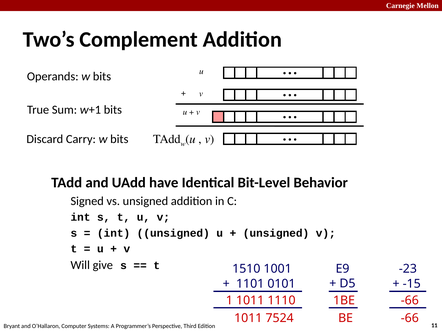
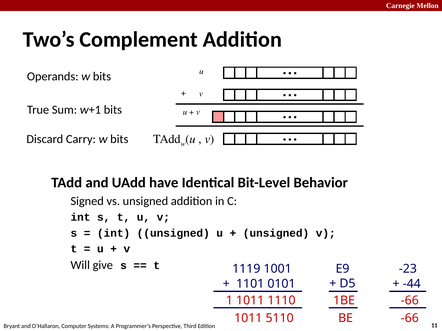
1510: 1510 -> 1119
-15: -15 -> -44
7524: 7524 -> 5110
